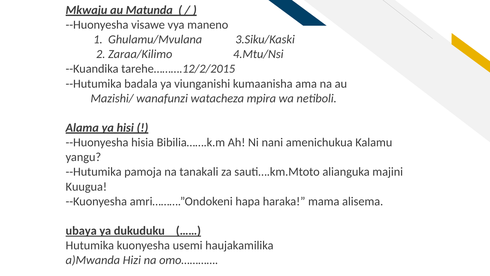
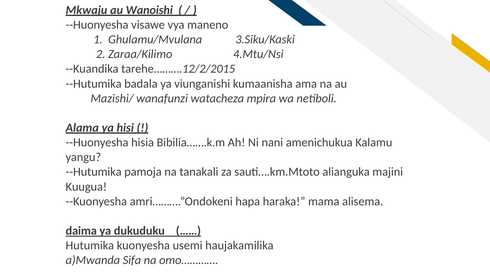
Matunda: Matunda -> Wanoishi
ubaya: ubaya -> daima
Hizi: Hizi -> Sifa
